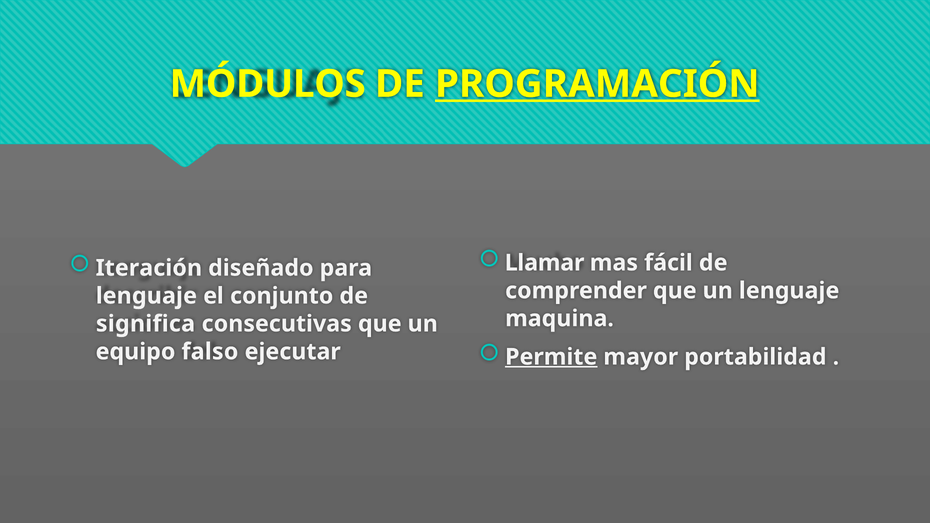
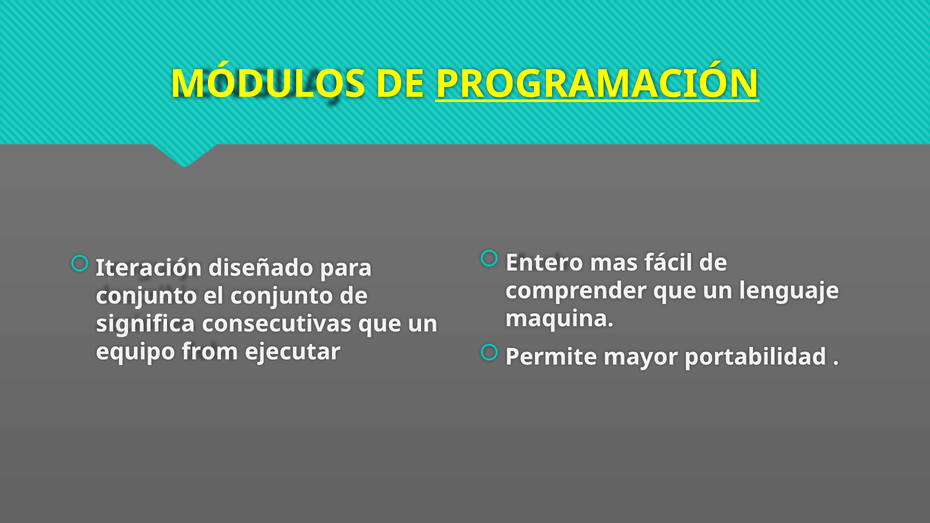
Llamar: Llamar -> Entero
lenguaje at (146, 296): lenguaje -> conjunto
Permite underline: present -> none
falso: falso -> from
